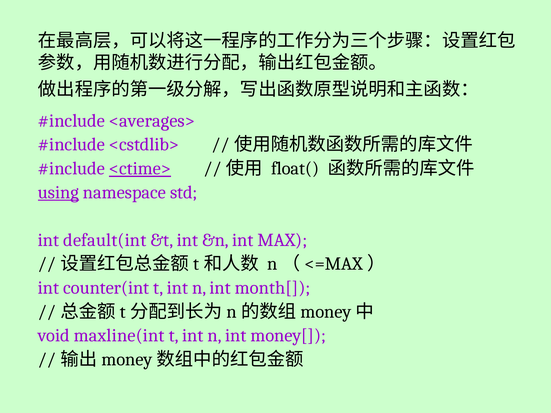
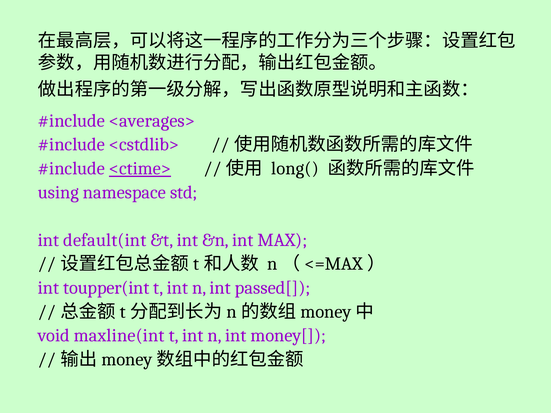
float(: float( -> long(
using underline: present -> none
counter(int: counter(int -> toupper(int
month[: month[ -> passed[
